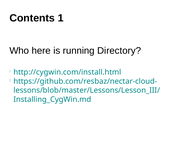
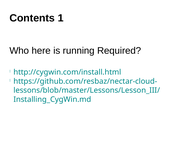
Directory: Directory -> Required
